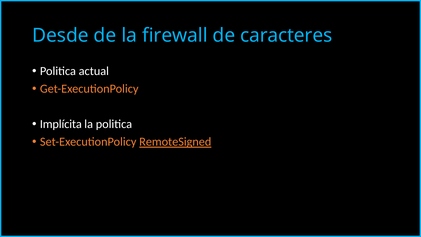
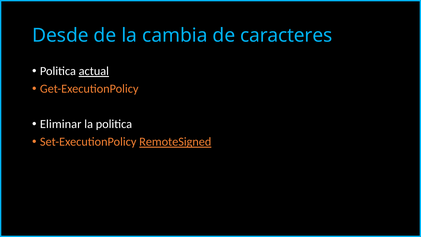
firewall: firewall -> cambia
actual underline: none -> present
Implícita: Implícita -> Eliminar
